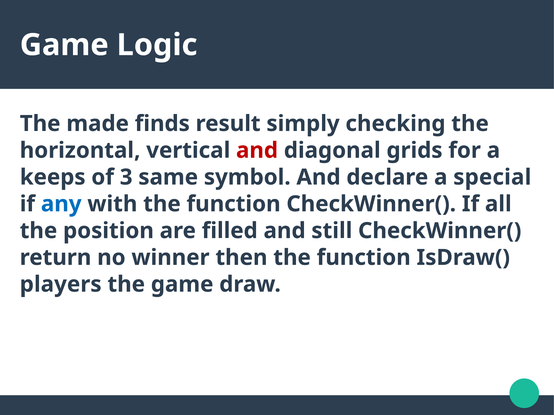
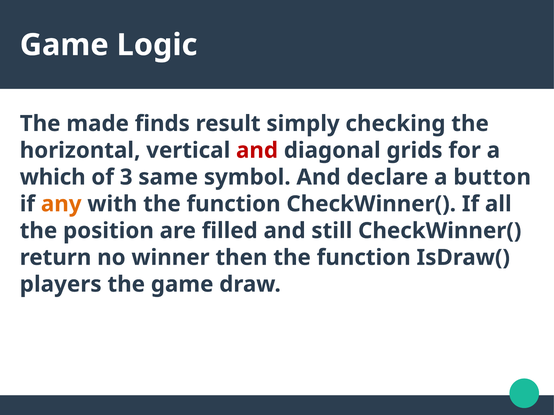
keeps: keeps -> which
special: special -> button
any colour: blue -> orange
